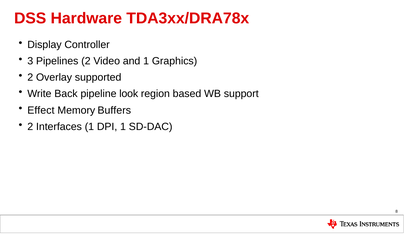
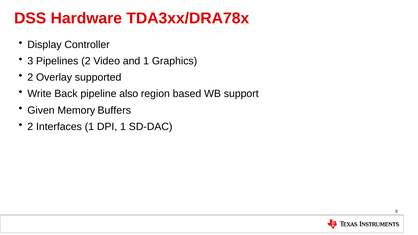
look: look -> also
Effect: Effect -> Given
